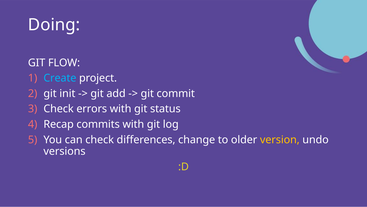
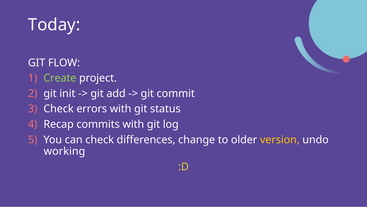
Doing: Doing -> Today
Create colour: light blue -> light green
versions: versions -> working
